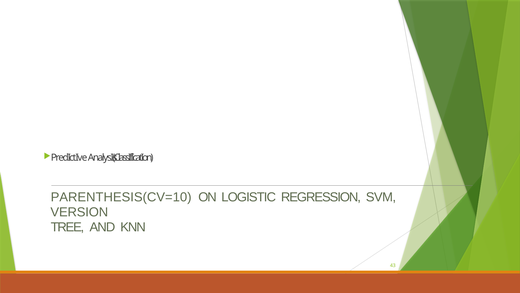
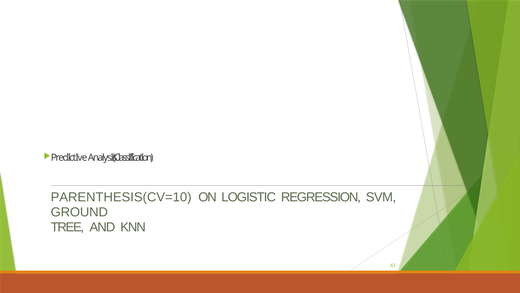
VERSION: VERSION -> GROUND
